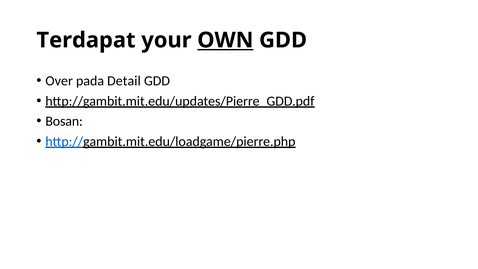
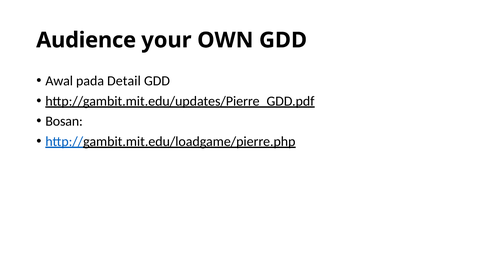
Terdapat: Terdapat -> Audience
OWN underline: present -> none
Over: Over -> Awal
